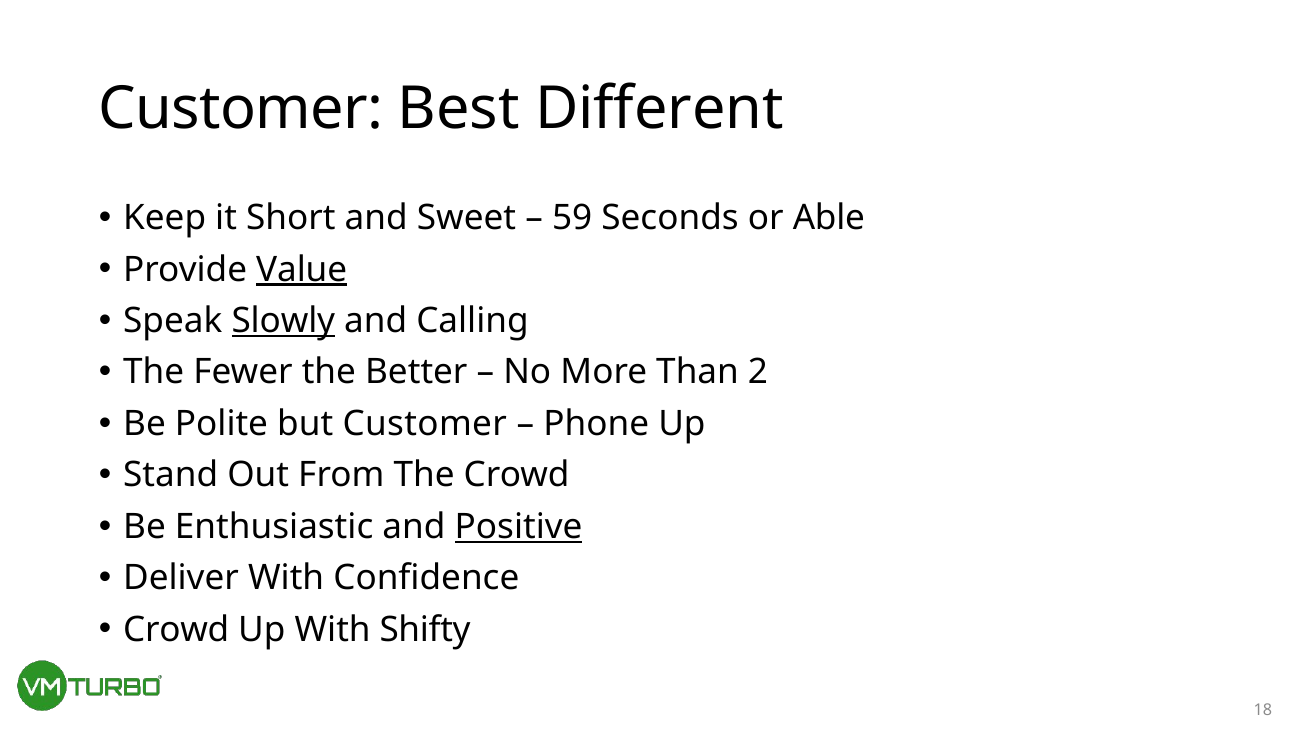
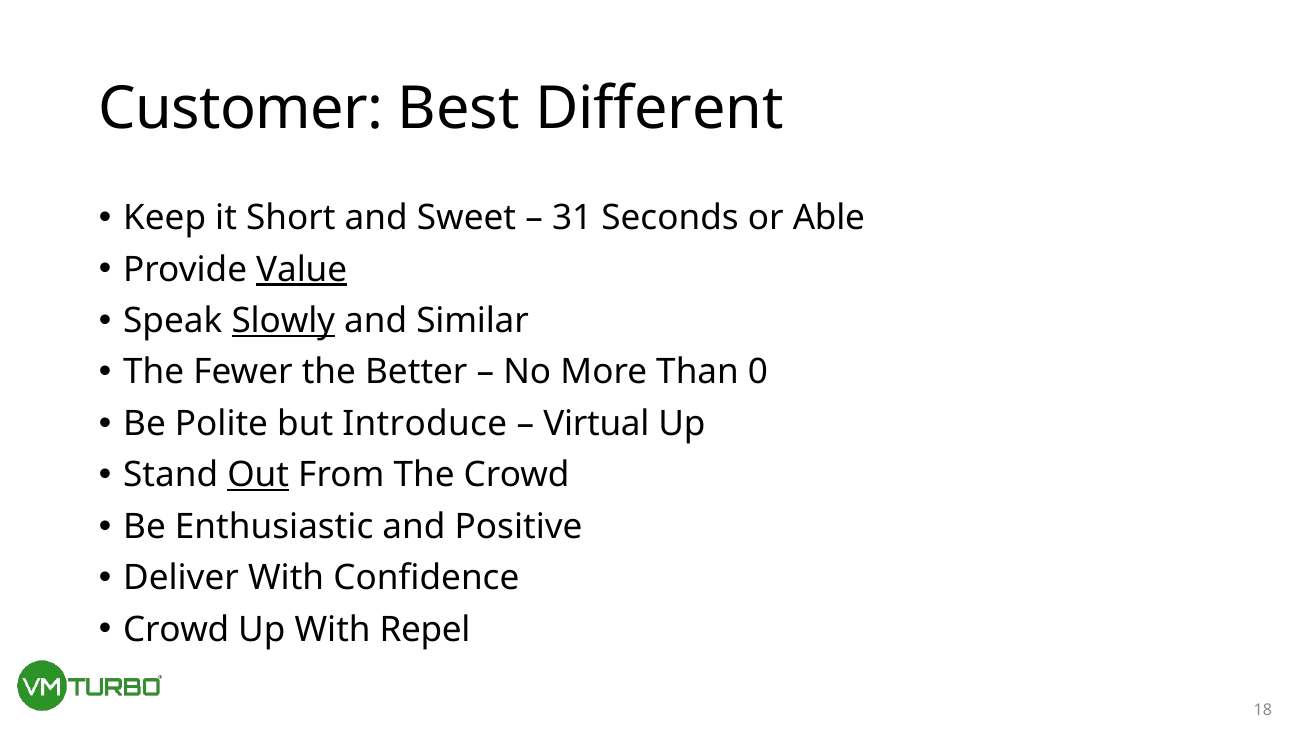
59: 59 -> 31
Calling: Calling -> Similar
2: 2 -> 0
but Customer: Customer -> Introduce
Phone: Phone -> Virtual
Out underline: none -> present
Positive underline: present -> none
Shifty: Shifty -> Repel
